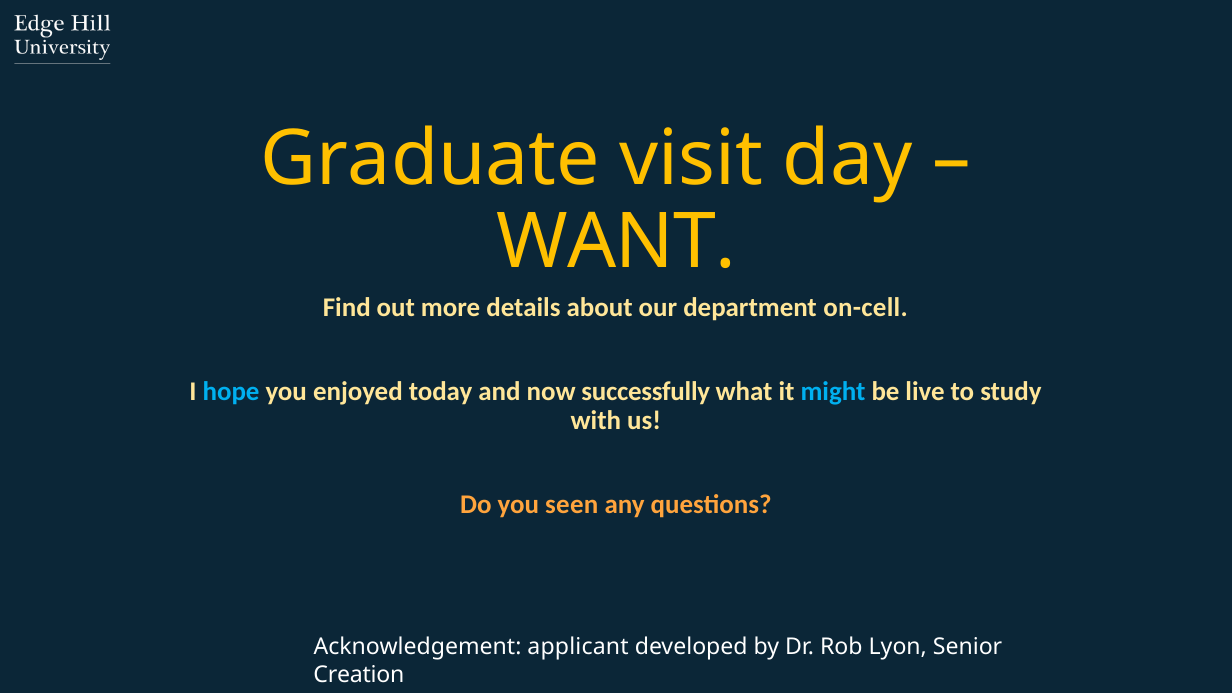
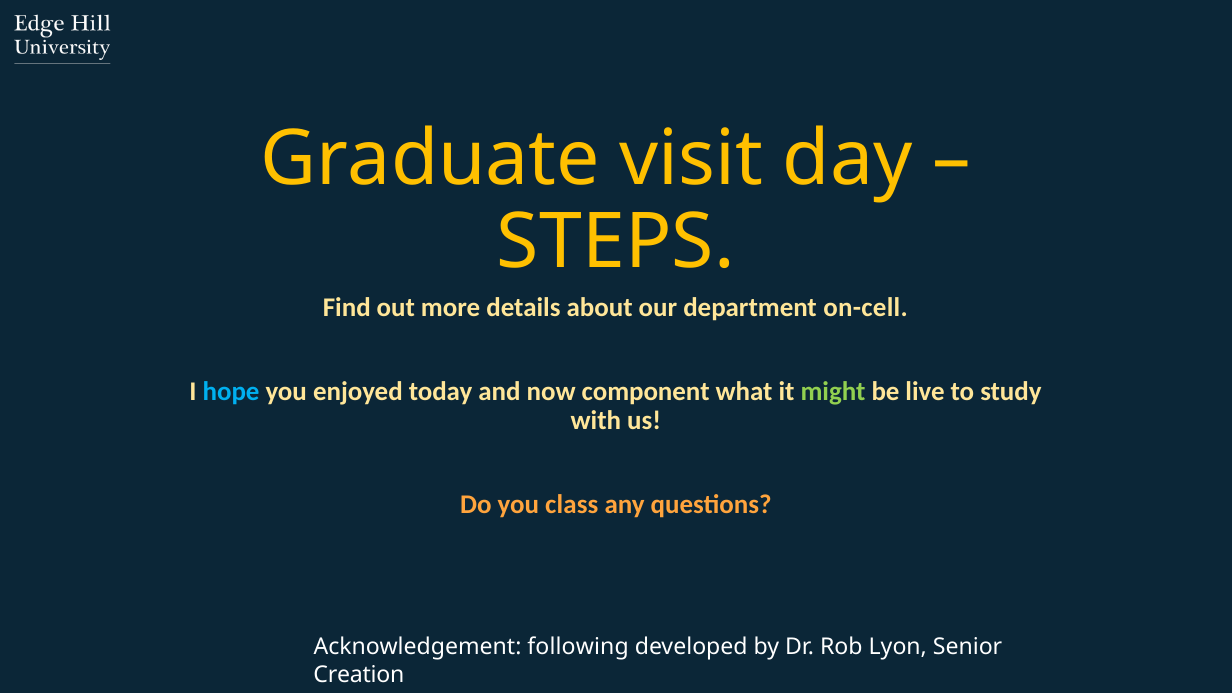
WANT: WANT -> STEPS
successfully: successfully -> component
might colour: light blue -> light green
seen: seen -> class
applicant: applicant -> following
